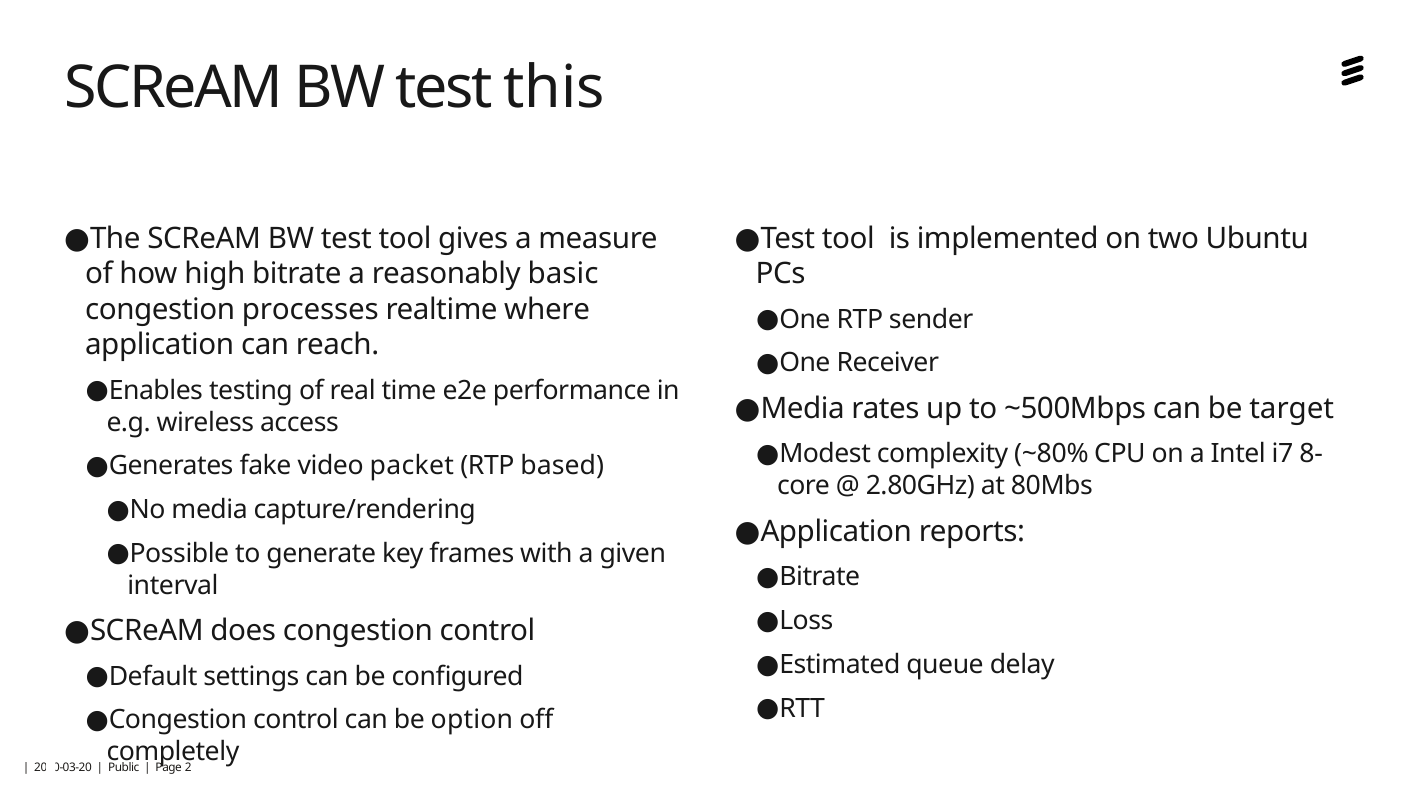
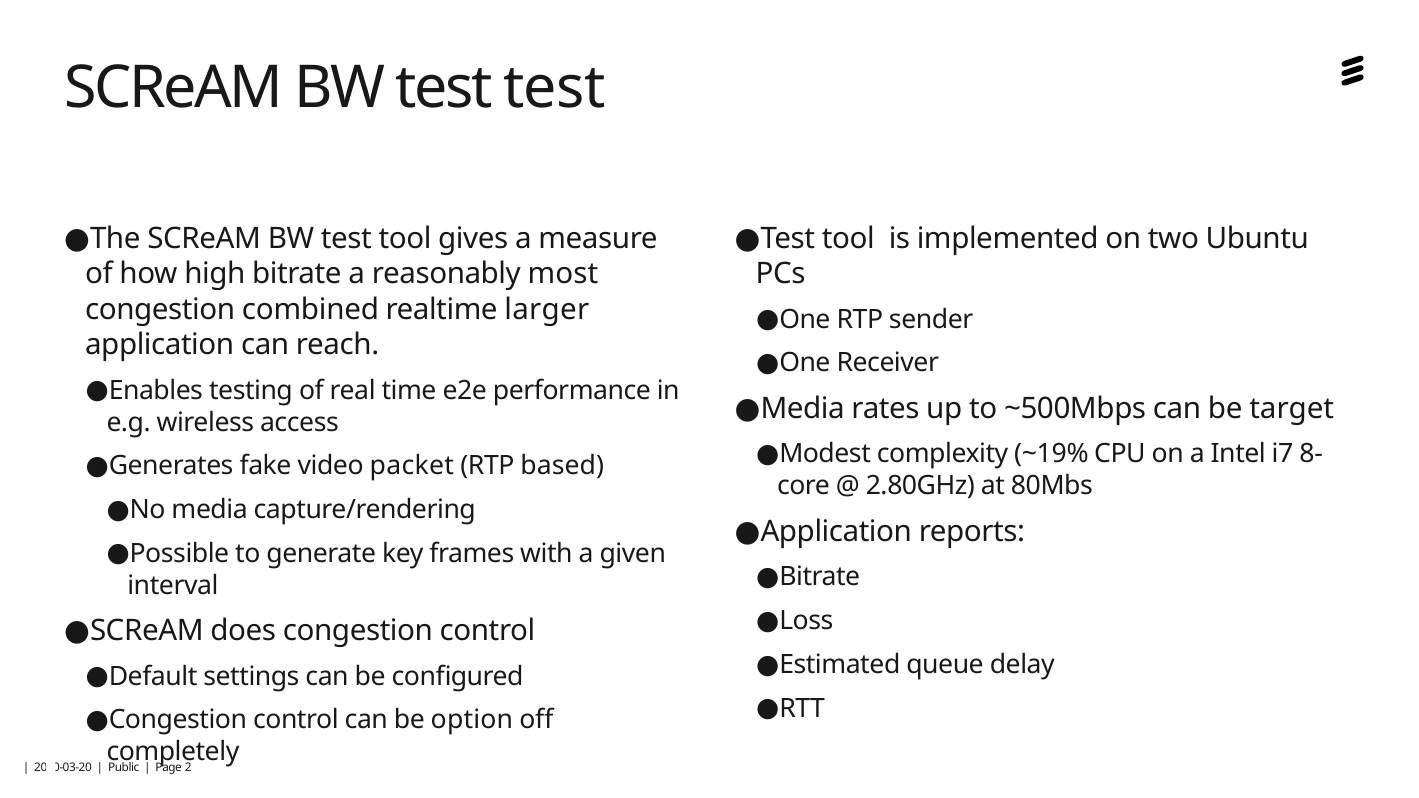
test this: this -> test
basic: basic -> most
processes: processes -> combined
where: where -> larger
~80%: ~80% -> ~19%
